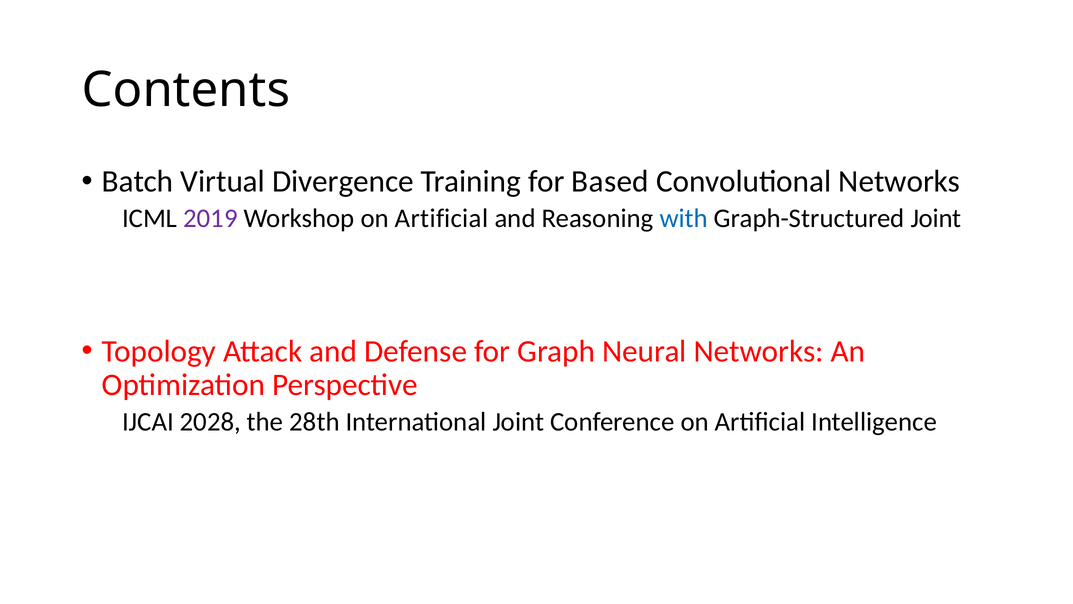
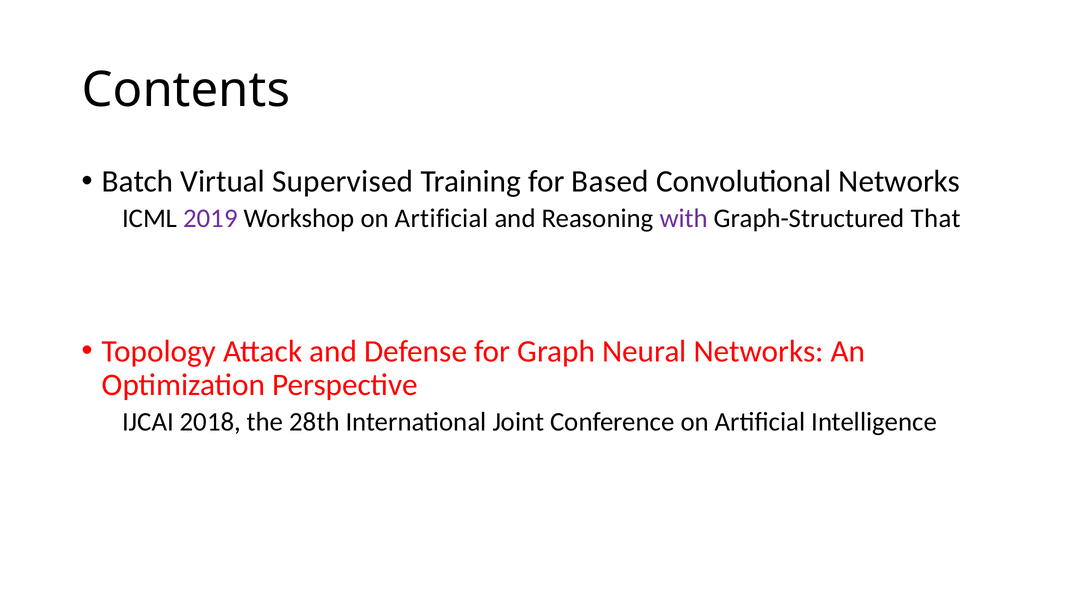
Divergence: Divergence -> Supervised
with colour: blue -> purple
Graph-Structured Joint: Joint -> That
2028: 2028 -> 2018
